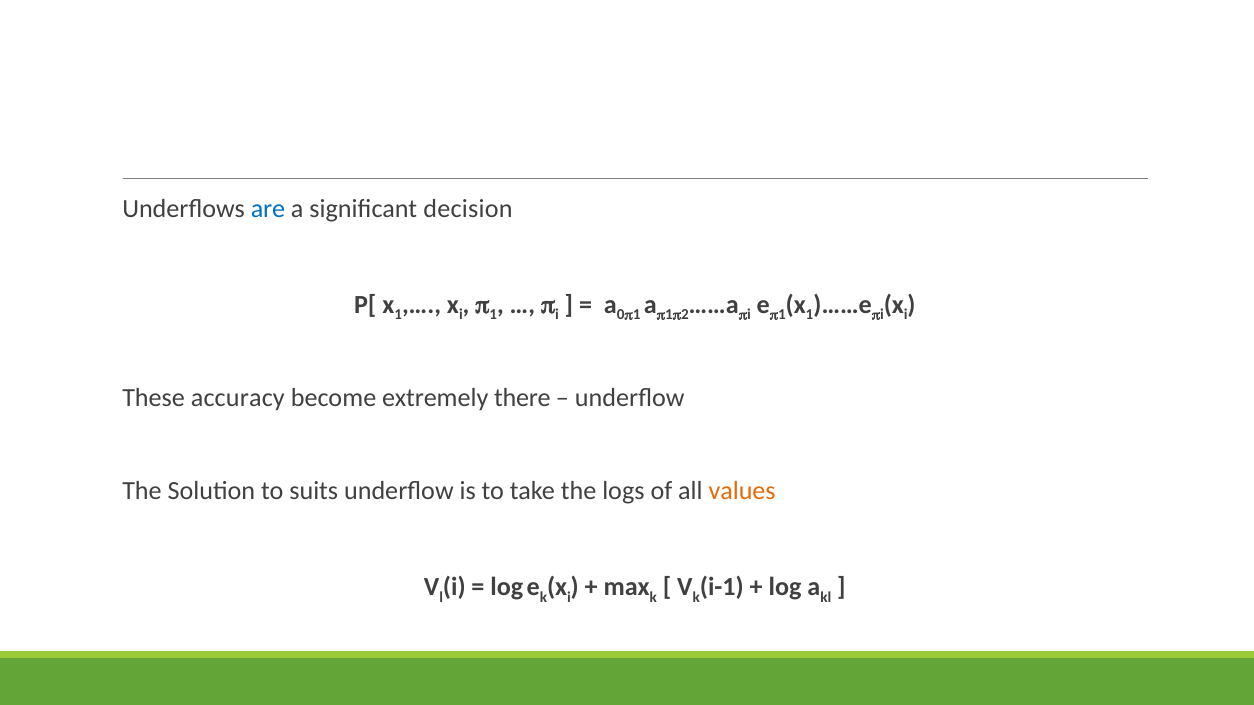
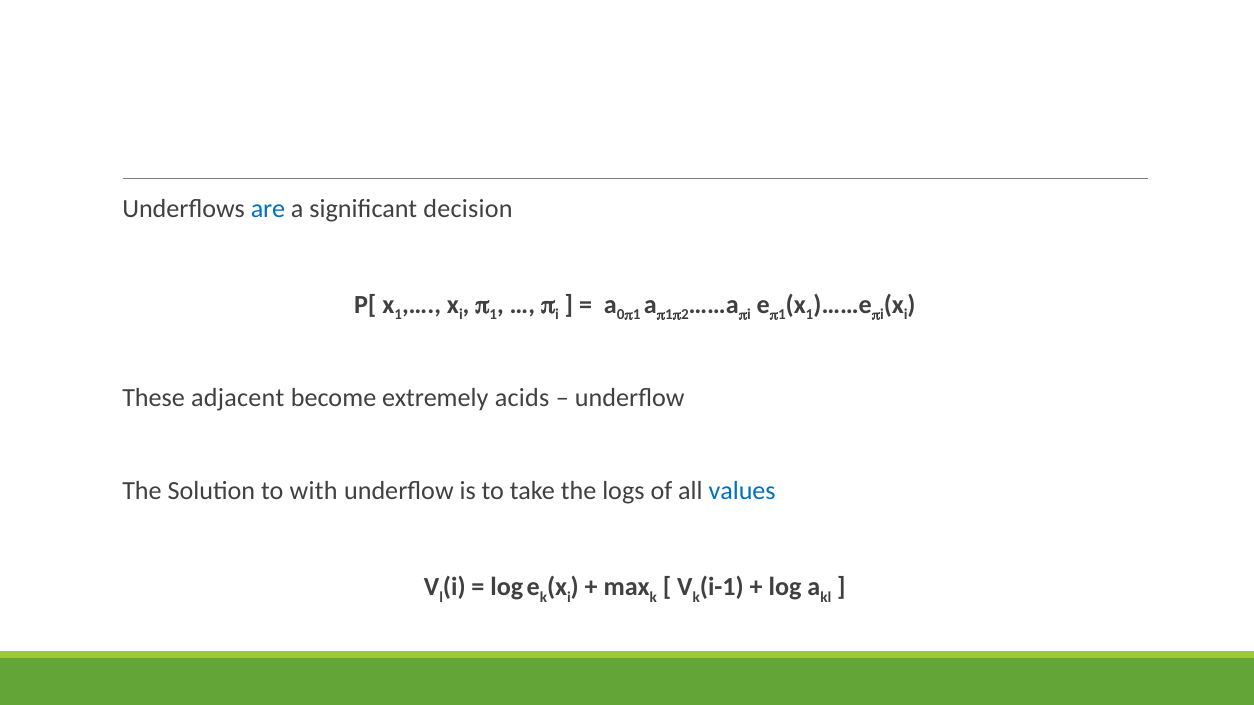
accuracy: accuracy -> adjacent
there: there -> acids
suits: suits -> with
values colour: orange -> blue
